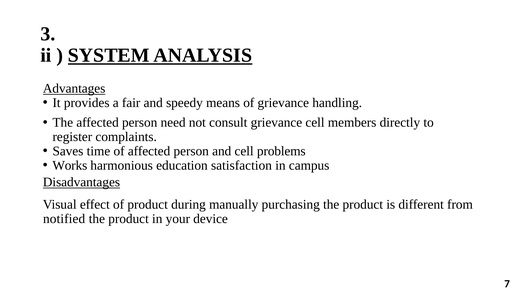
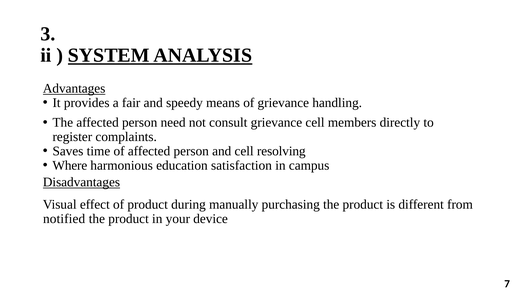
problems: problems -> resolving
Works: Works -> Where
